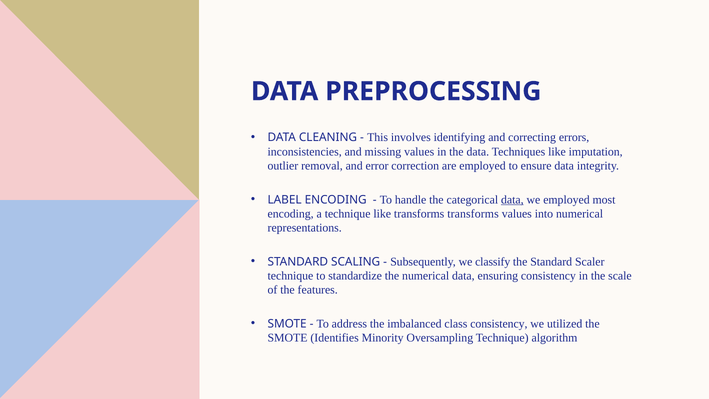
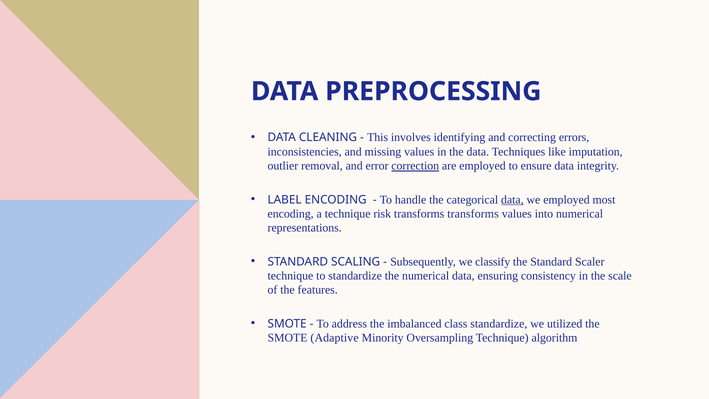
correction underline: none -> present
technique like: like -> risk
class consistency: consistency -> standardize
Identifies: Identifies -> Adaptive
